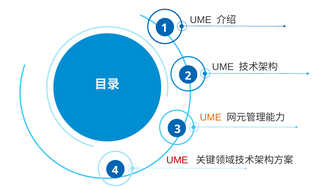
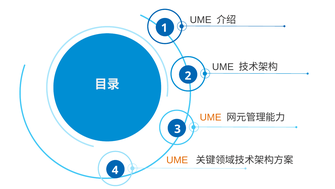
UME at (177, 160) colour: red -> orange
